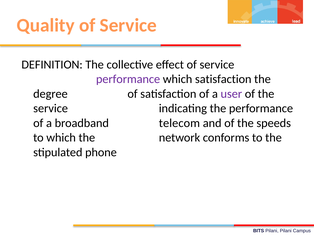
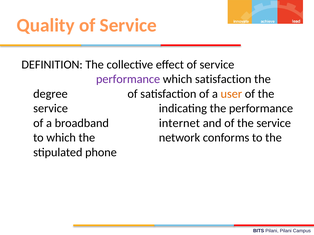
user colour: purple -> orange
telecom: telecom -> internet
and of the speeds: speeds -> service
